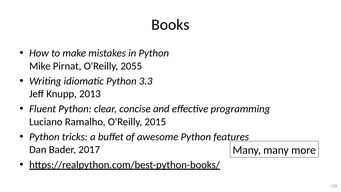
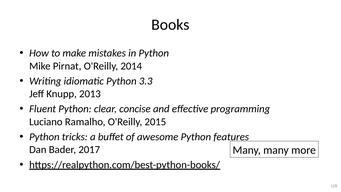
2055: 2055 -> 2014
